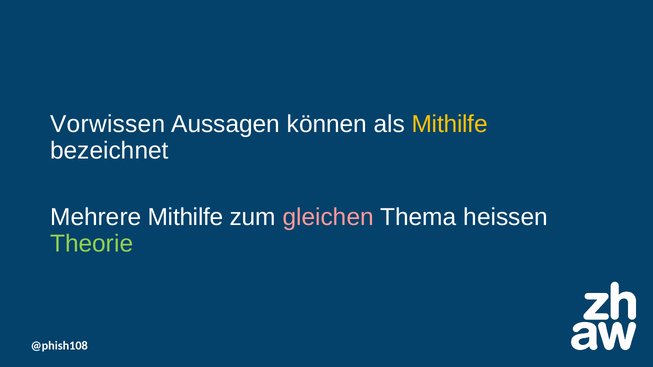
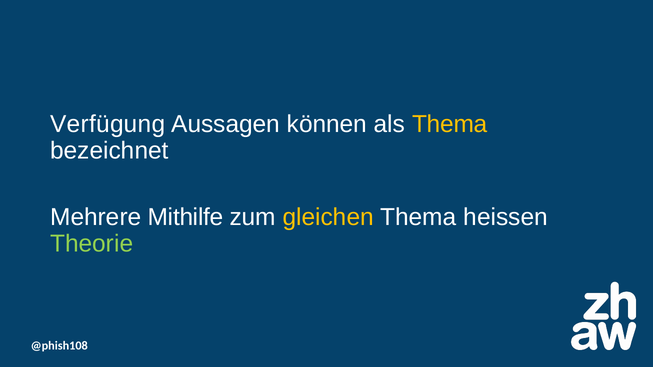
Vorwissen: Vorwissen -> Verfügung
als Mithilfe: Mithilfe -> Thema
gleichen colour: pink -> yellow
